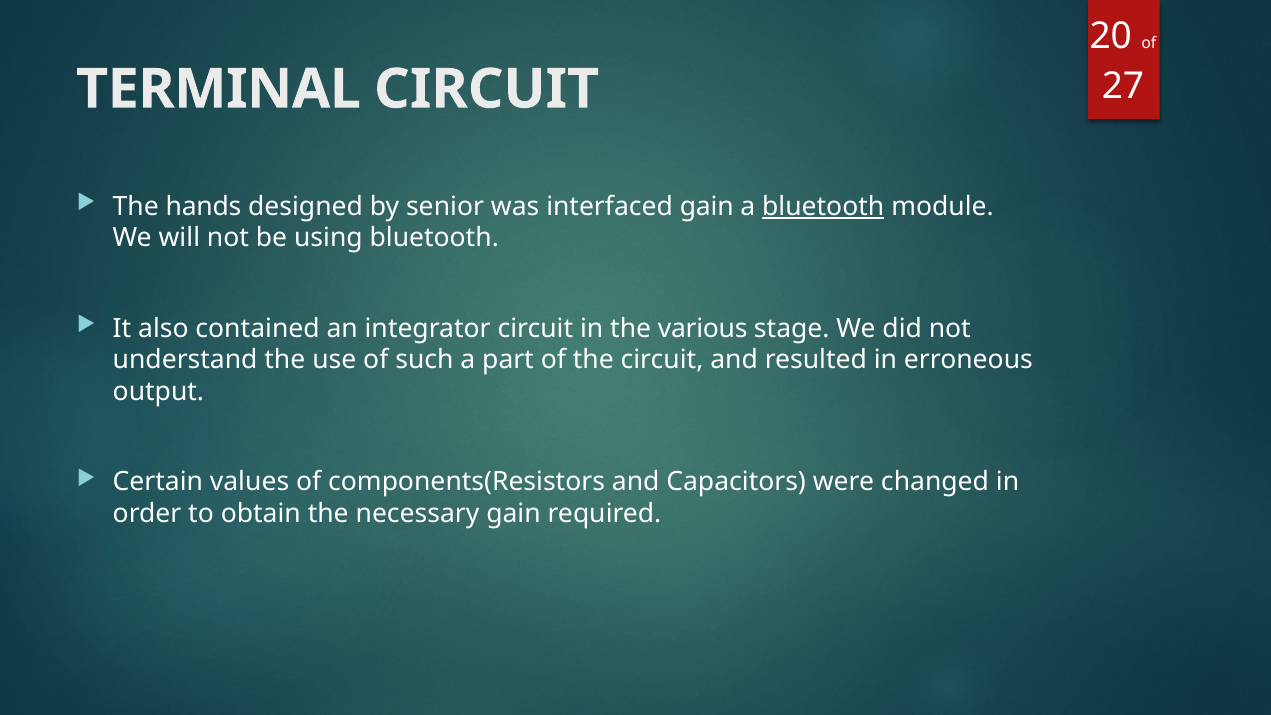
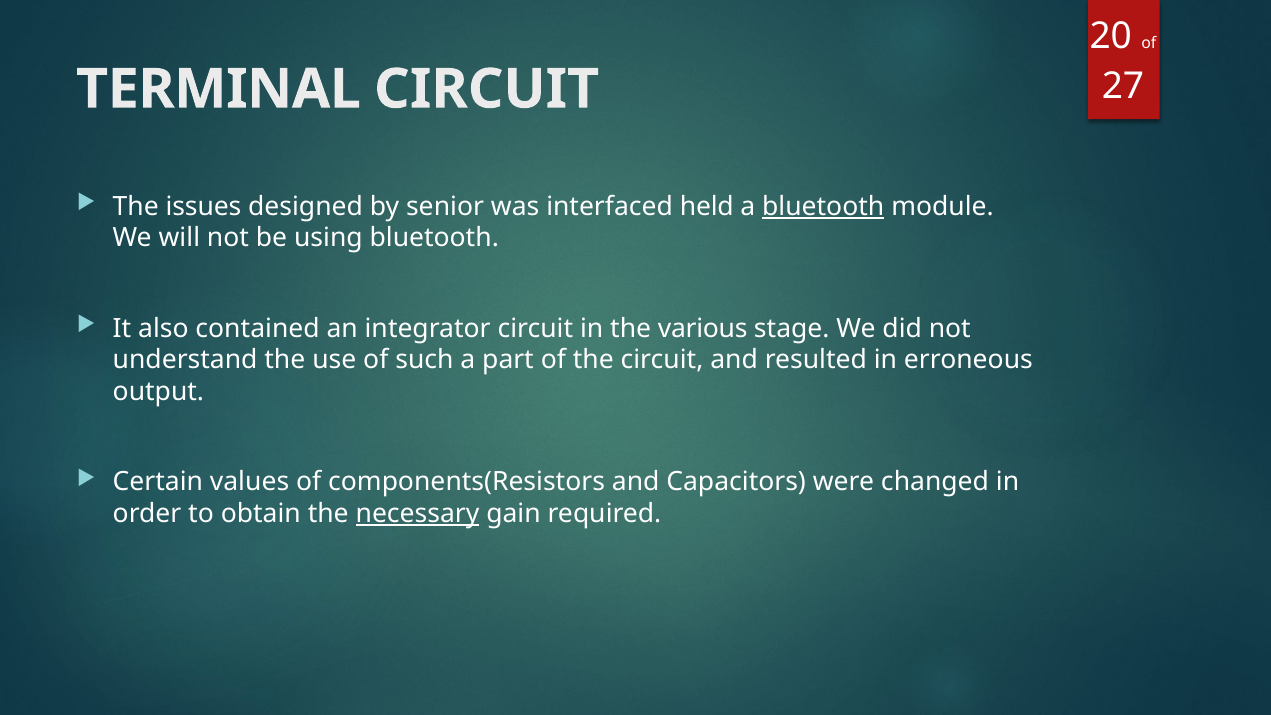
hands: hands -> issues
interfaced gain: gain -> held
necessary underline: none -> present
